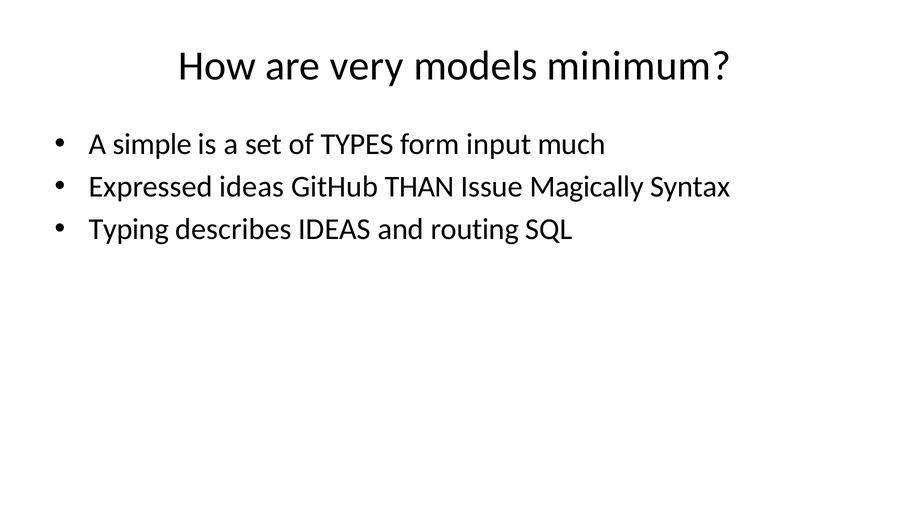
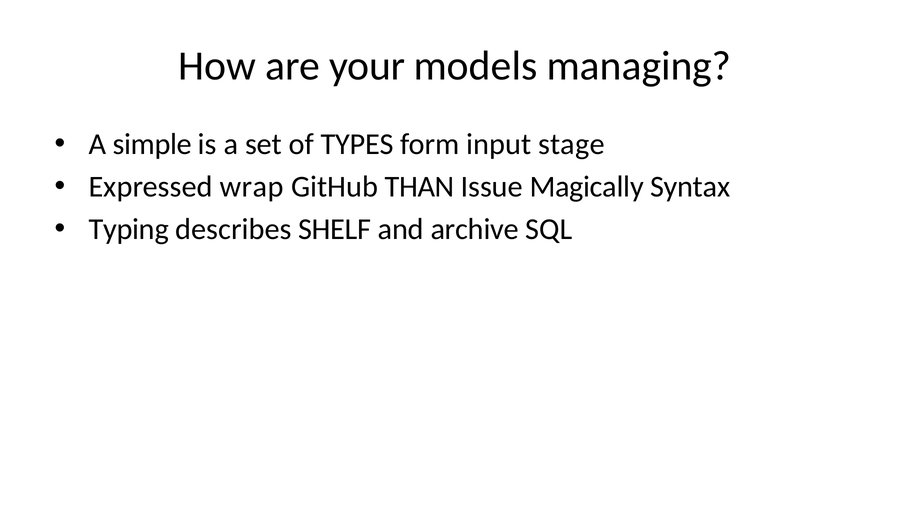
very: very -> your
minimum: minimum -> managing
much: much -> stage
Expressed ideas: ideas -> wrap
describes IDEAS: IDEAS -> SHELF
routing: routing -> archive
